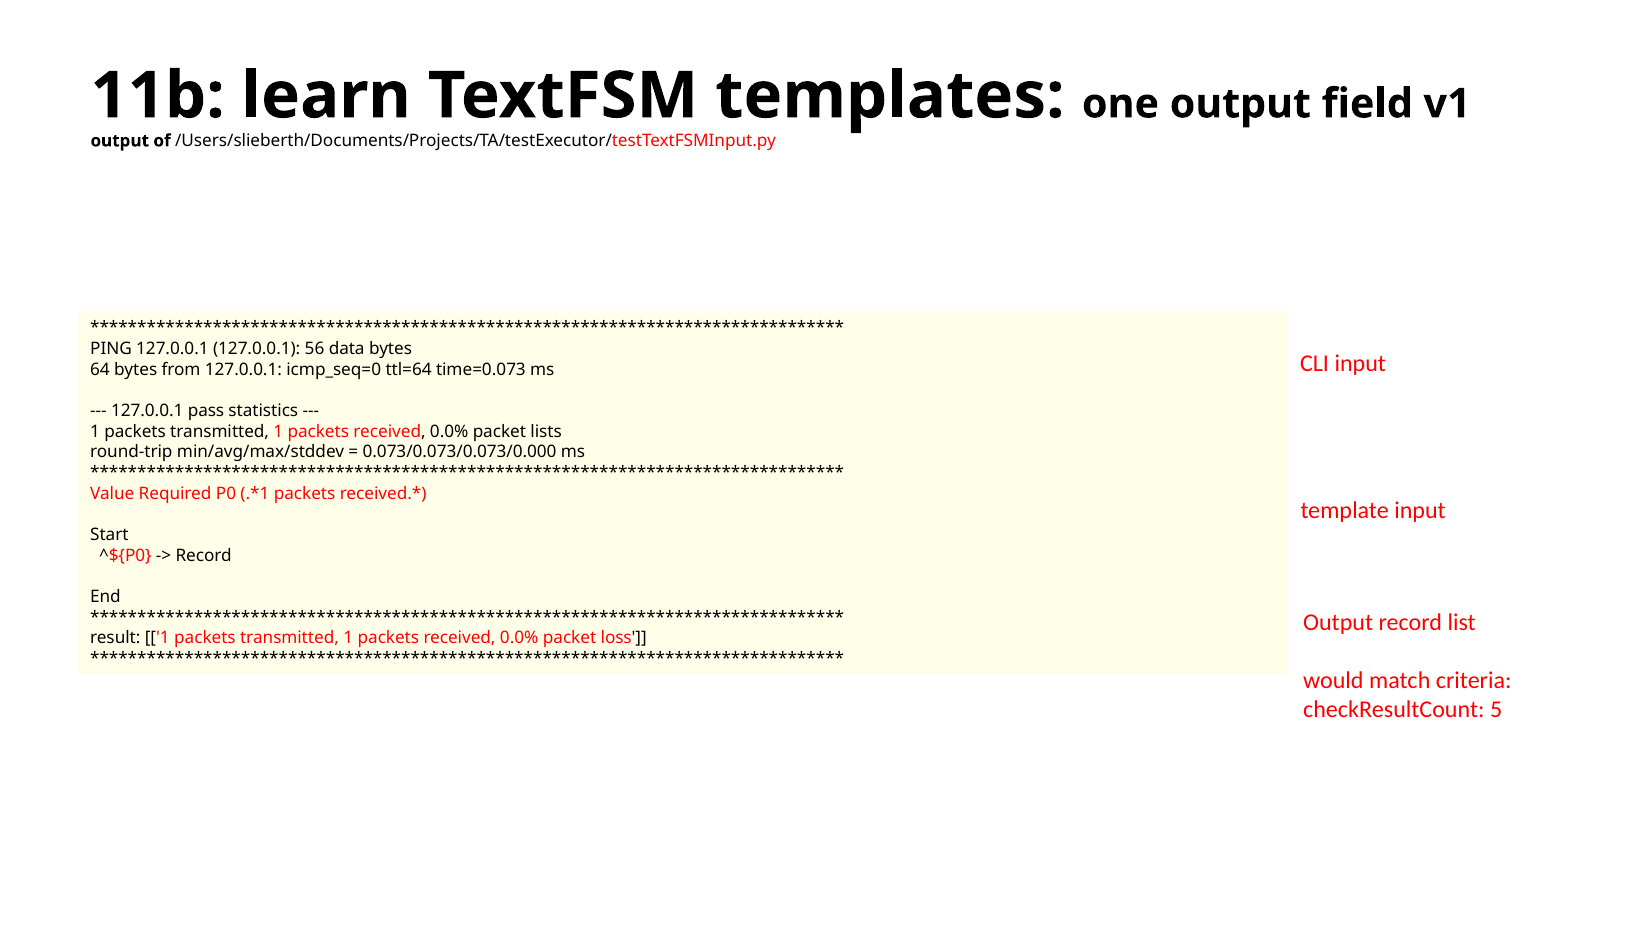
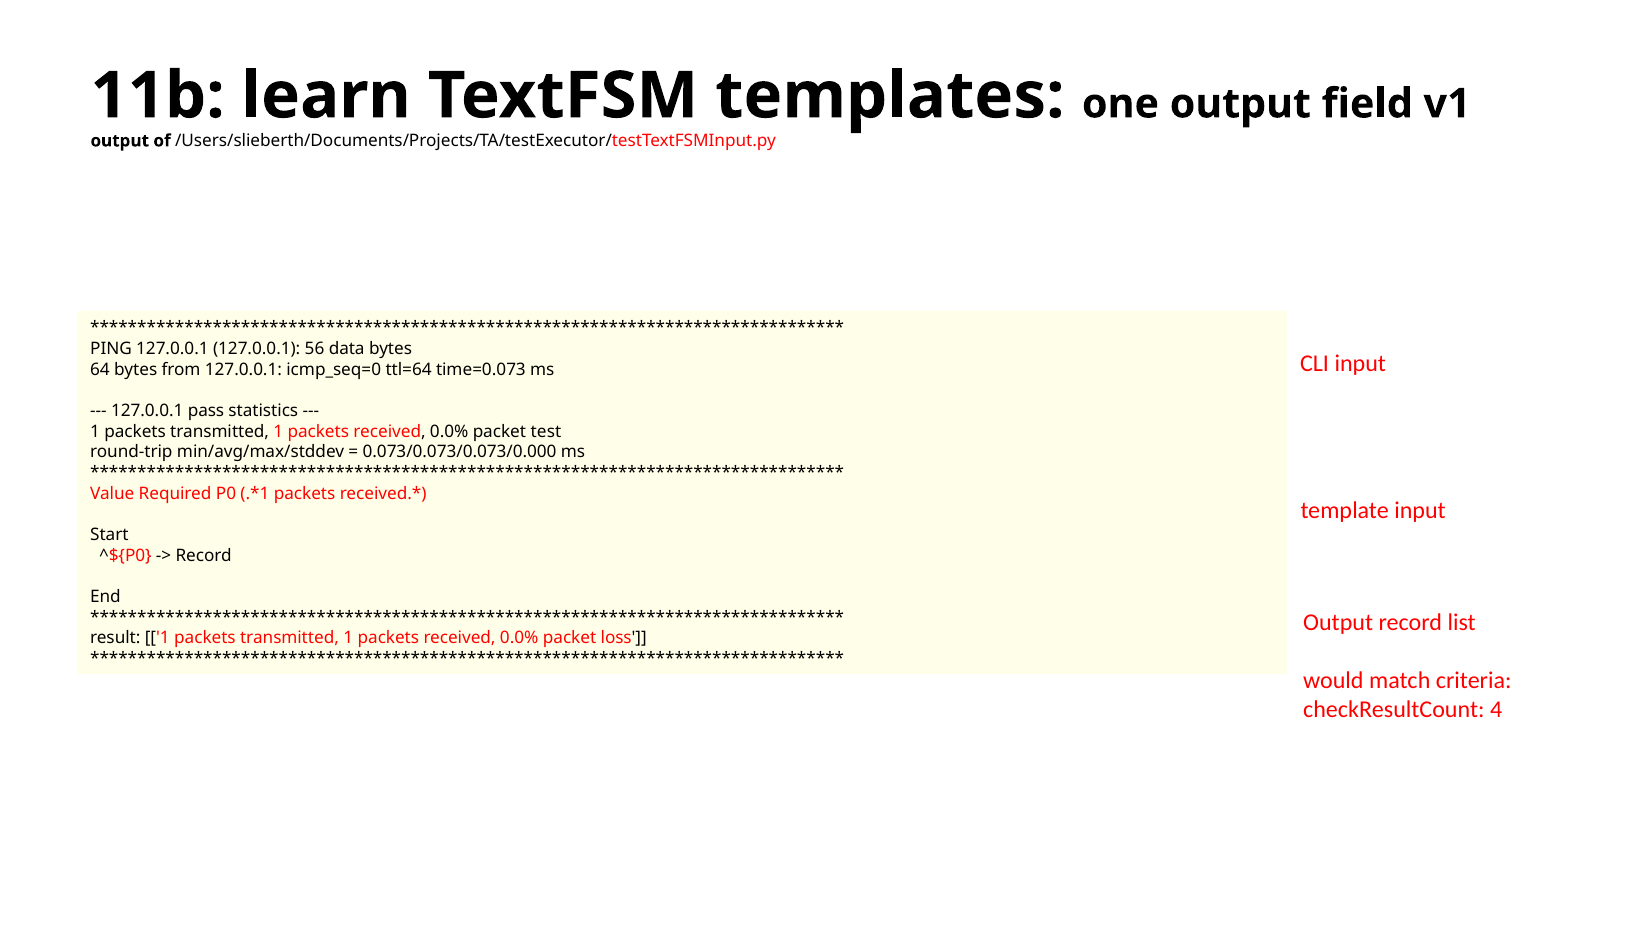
lists: lists -> test
5: 5 -> 4
